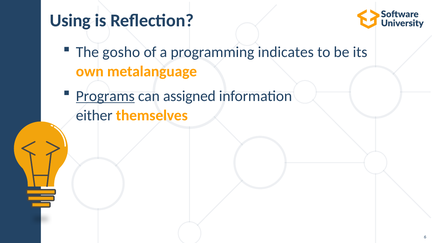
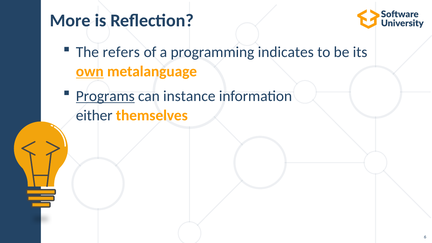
Using: Using -> More
gosho: gosho -> refers
own underline: none -> present
assigned: assigned -> instance
